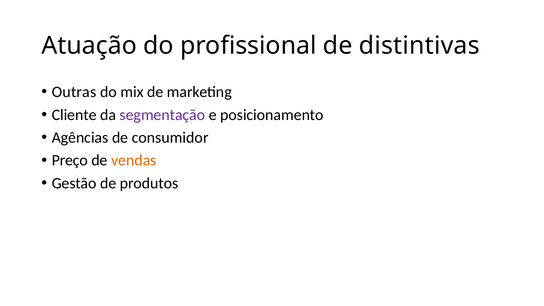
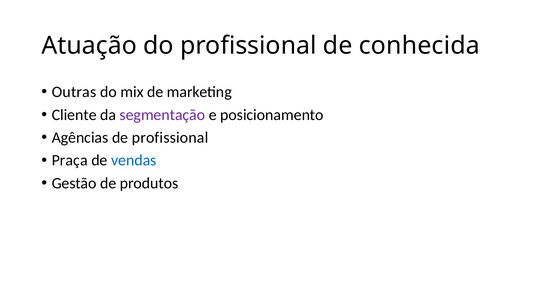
distintivas: distintivas -> conhecida
de consumidor: consumidor -> profissional
Preço: Preço -> Praça
vendas colour: orange -> blue
